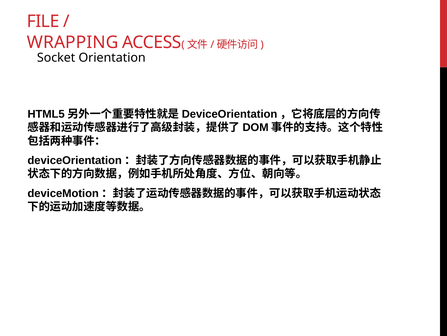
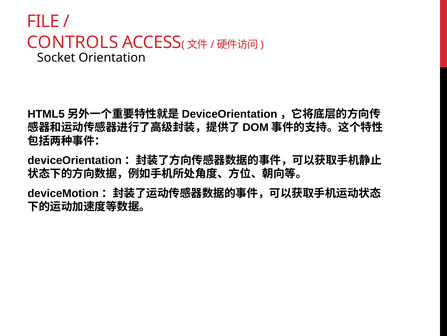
WRAPPING: WRAPPING -> CONTROLS
